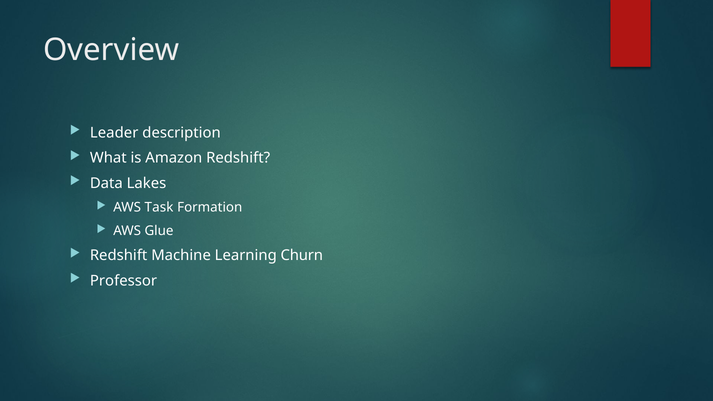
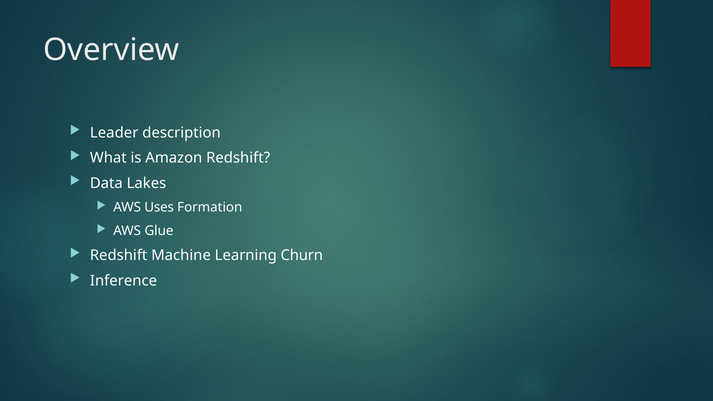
Task: Task -> Uses
Professor: Professor -> Inference
